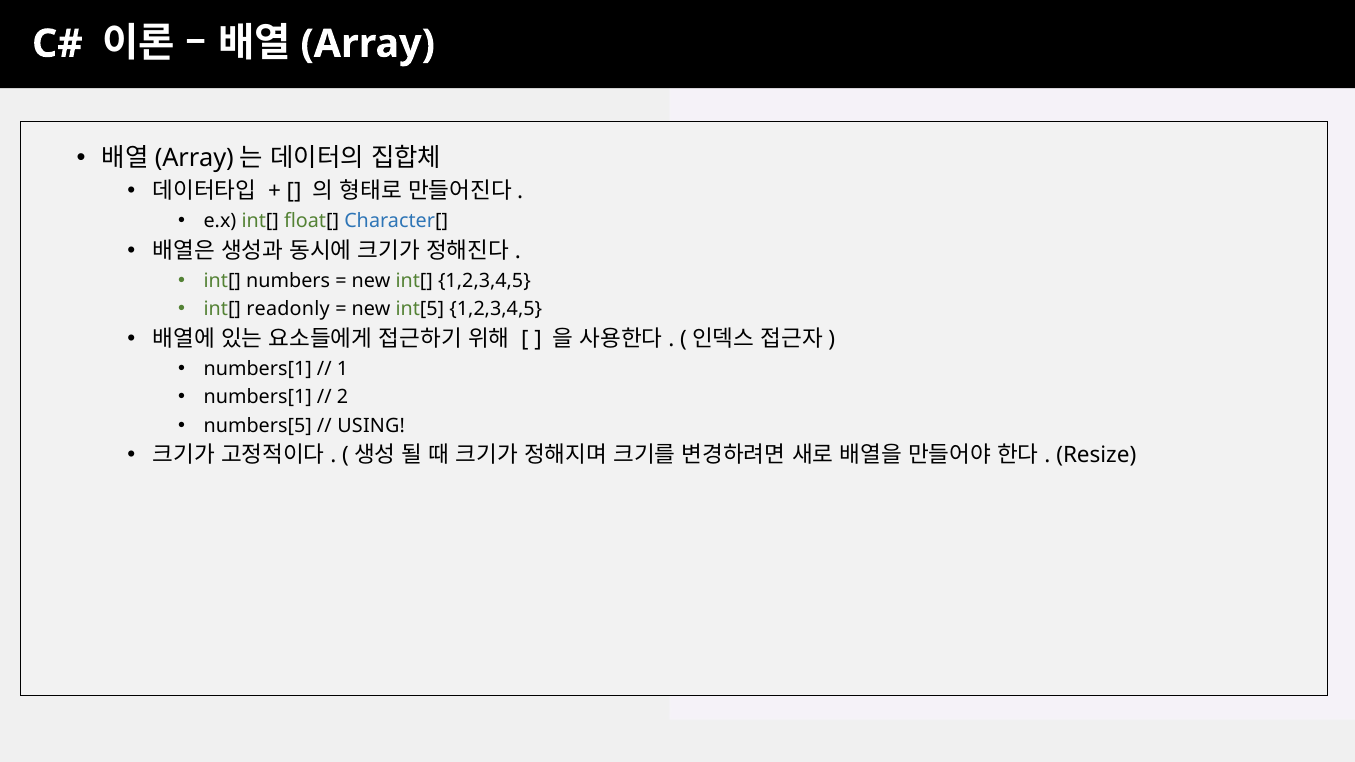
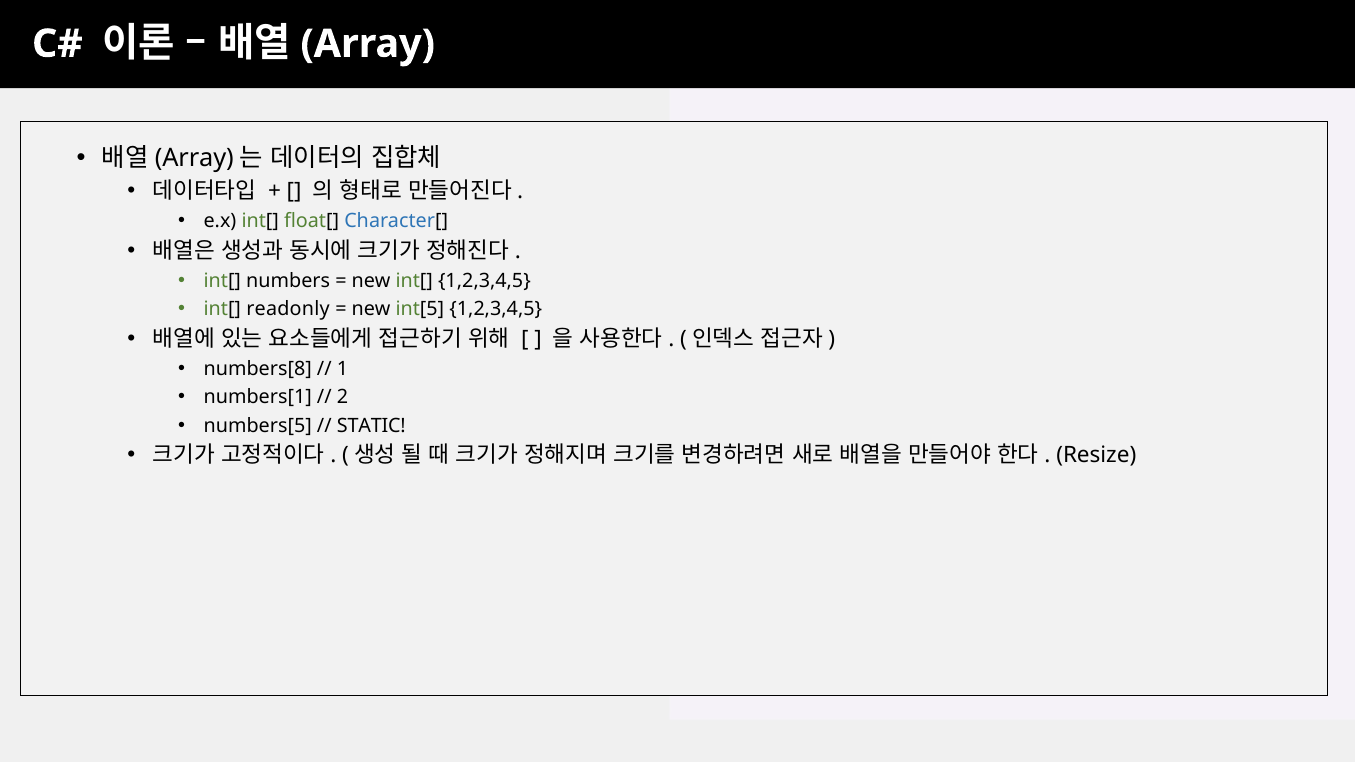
numbers[1 at (258, 369): numbers[1 -> numbers[8
USING: USING -> STATIC
